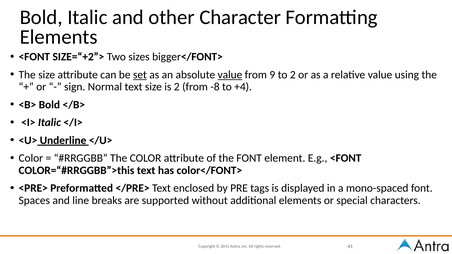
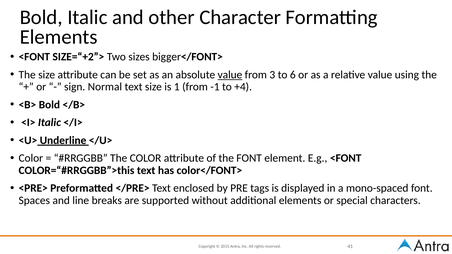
set underline: present -> none
9: 9 -> 3
to 2: 2 -> 6
is 2: 2 -> 1
-8: -8 -> -1
